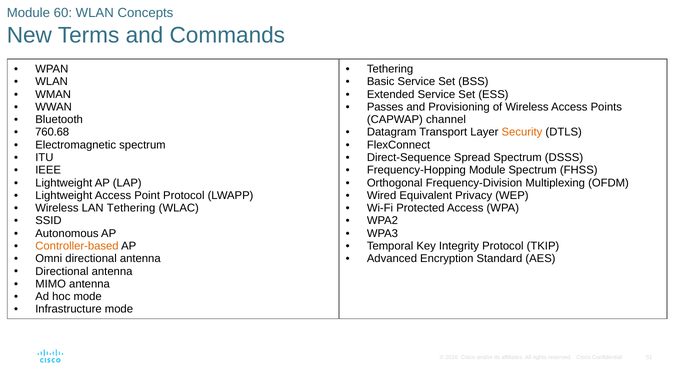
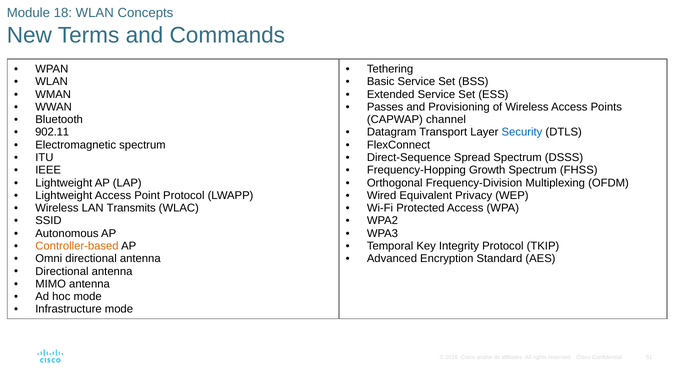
60: 60 -> 18
760.68: 760.68 -> 902.11
Security colour: orange -> blue
Frequency-Hopping Module: Module -> Growth
LAN Tethering: Tethering -> Transmits
